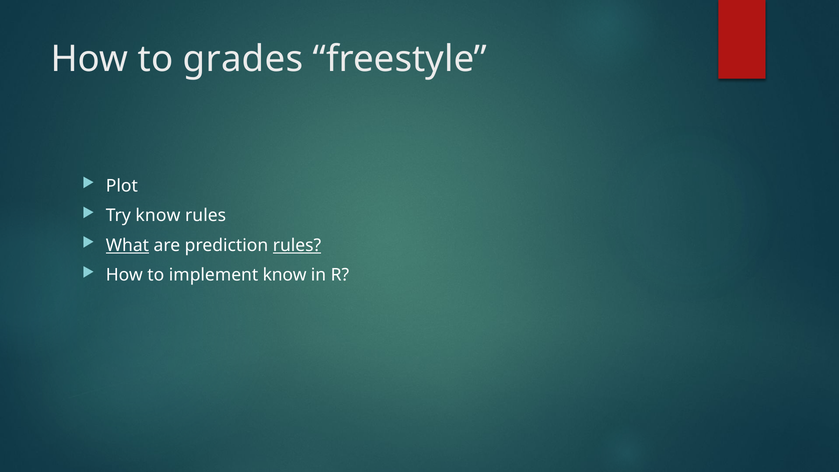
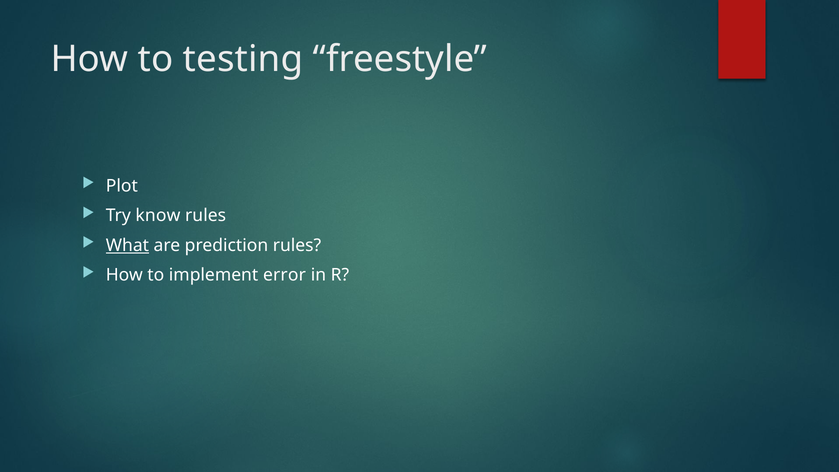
grades: grades -> testing
rules at (297, 245) underline: present -> none
implement know: know -> error
